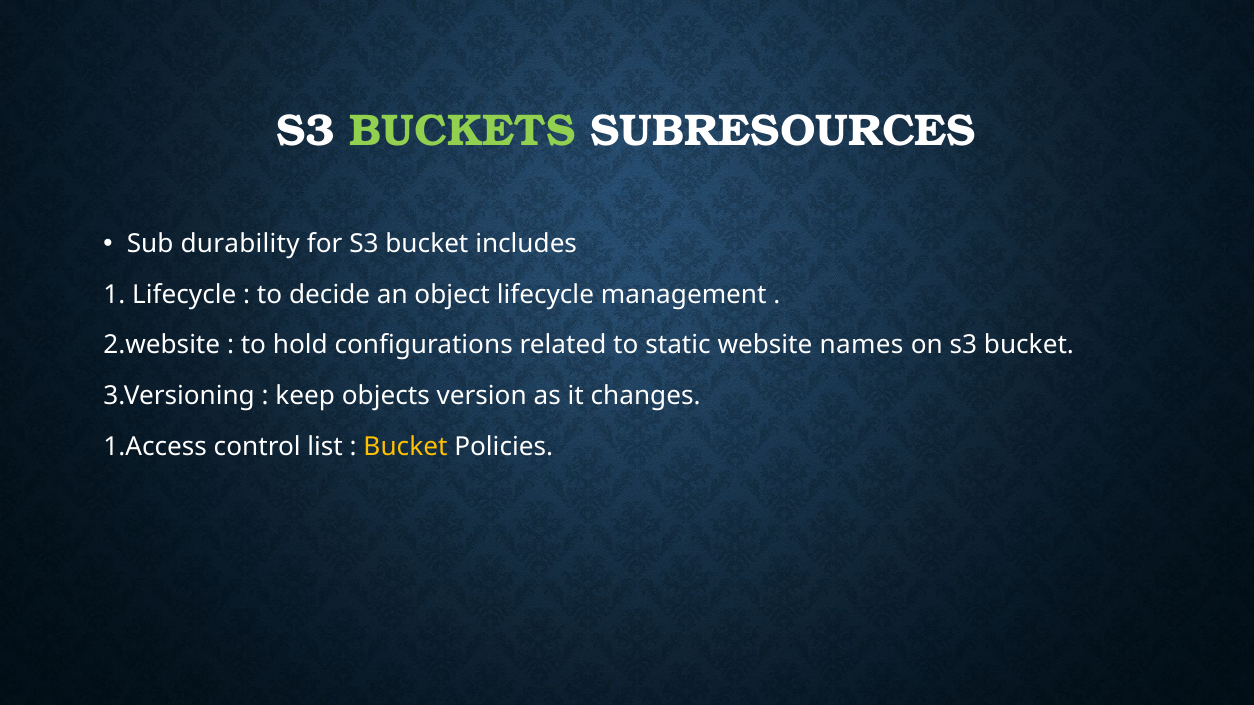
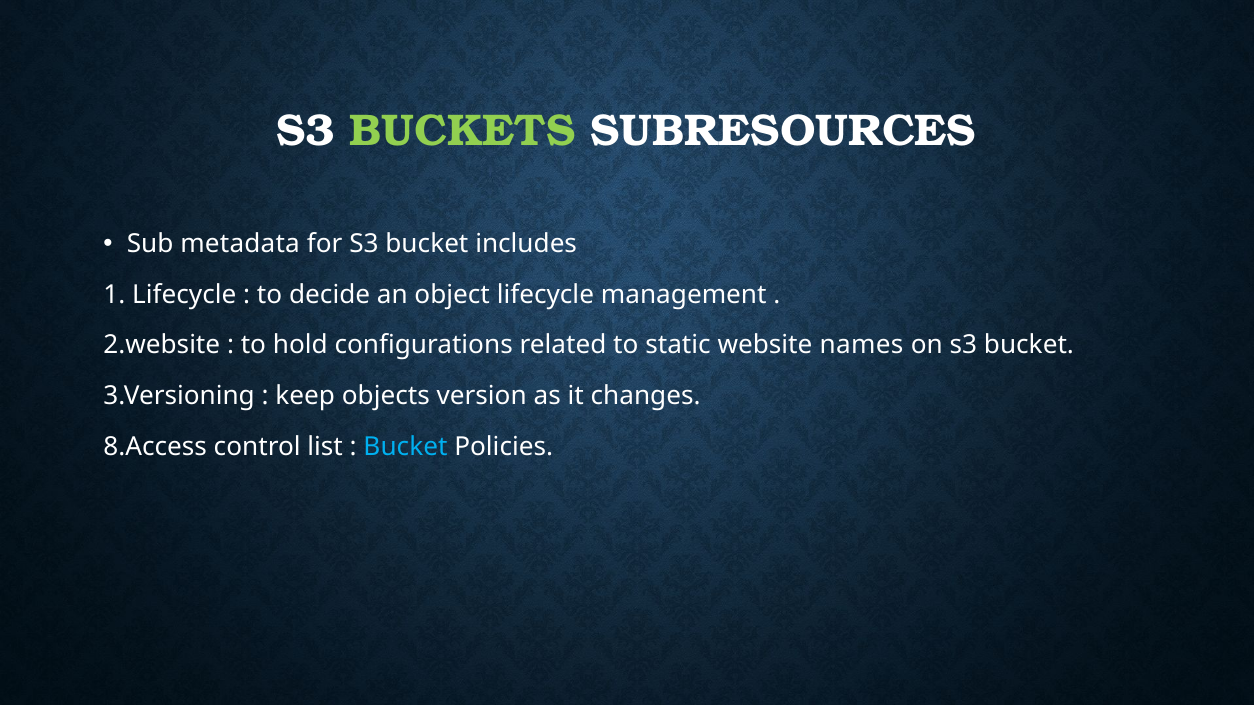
durability: durability -> metadata
1.Access: 1.Access -> 8.Access
Bucket at (405, 447) colour: yellow -> light blue
